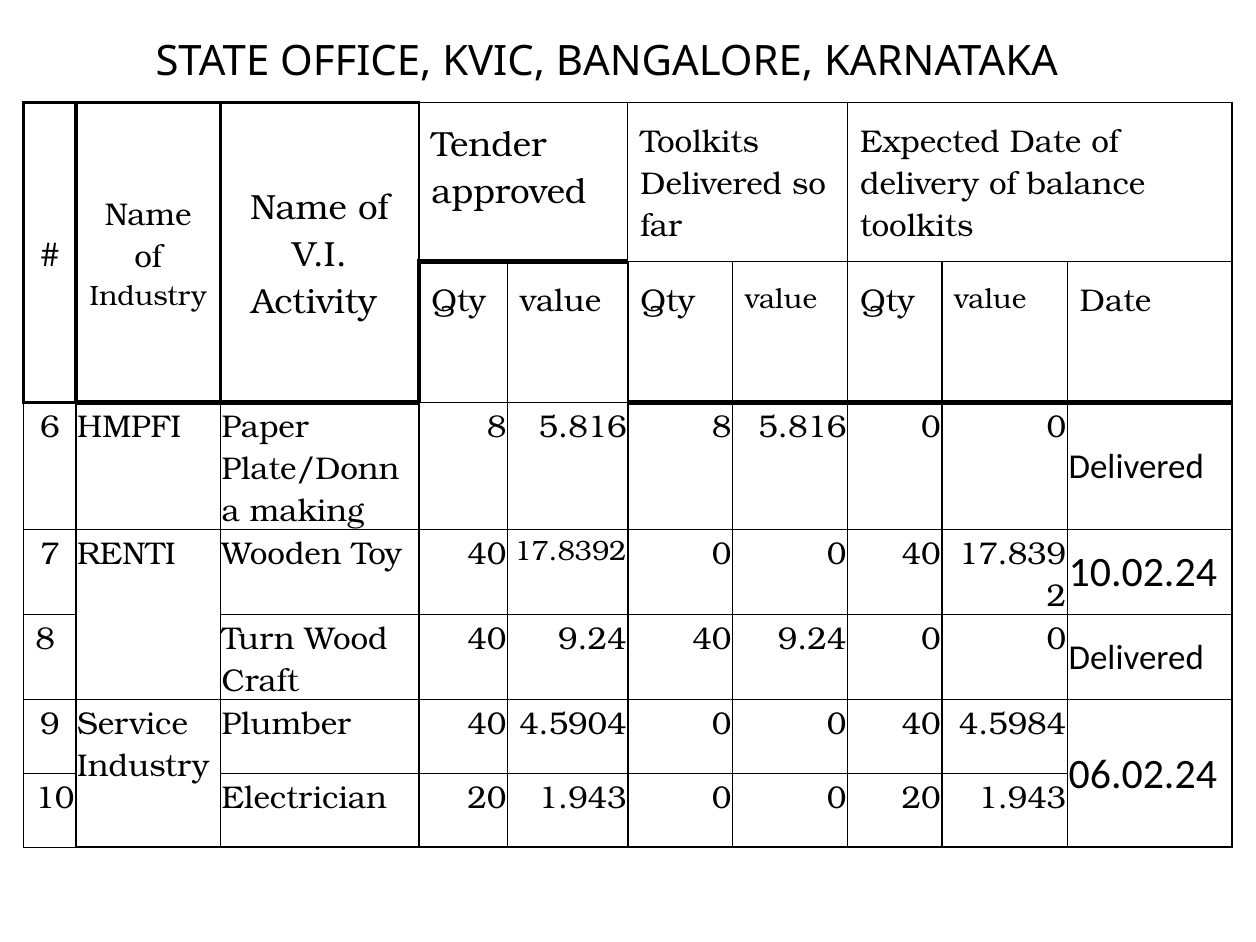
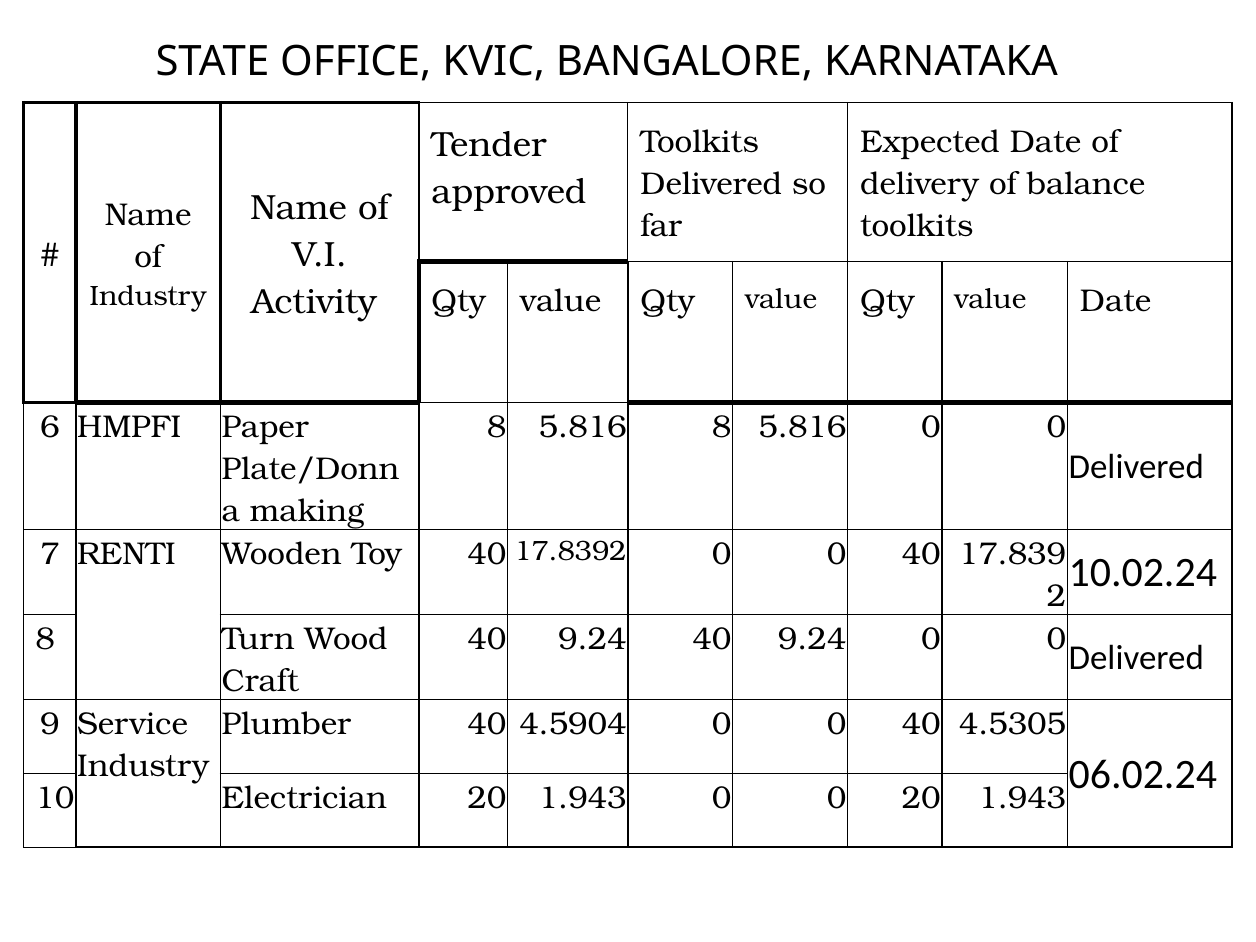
4.5984: 4.5984 -> 4.5305
